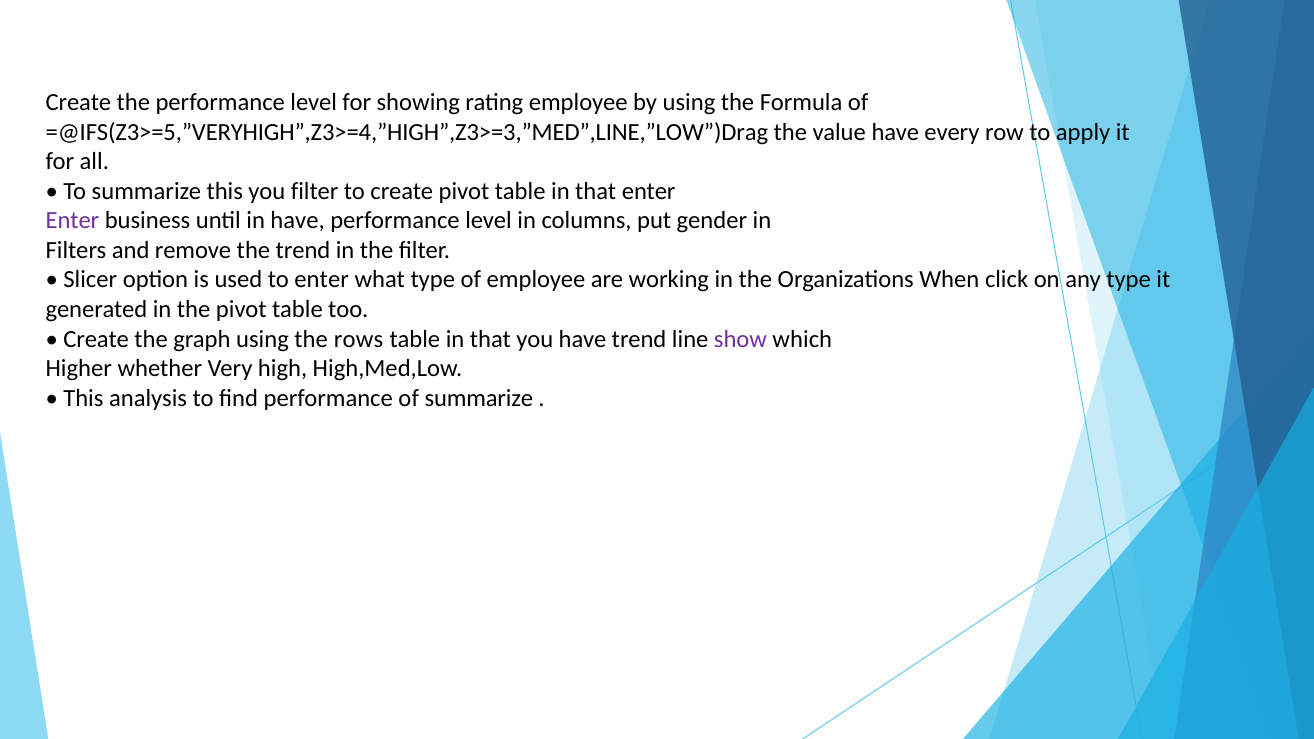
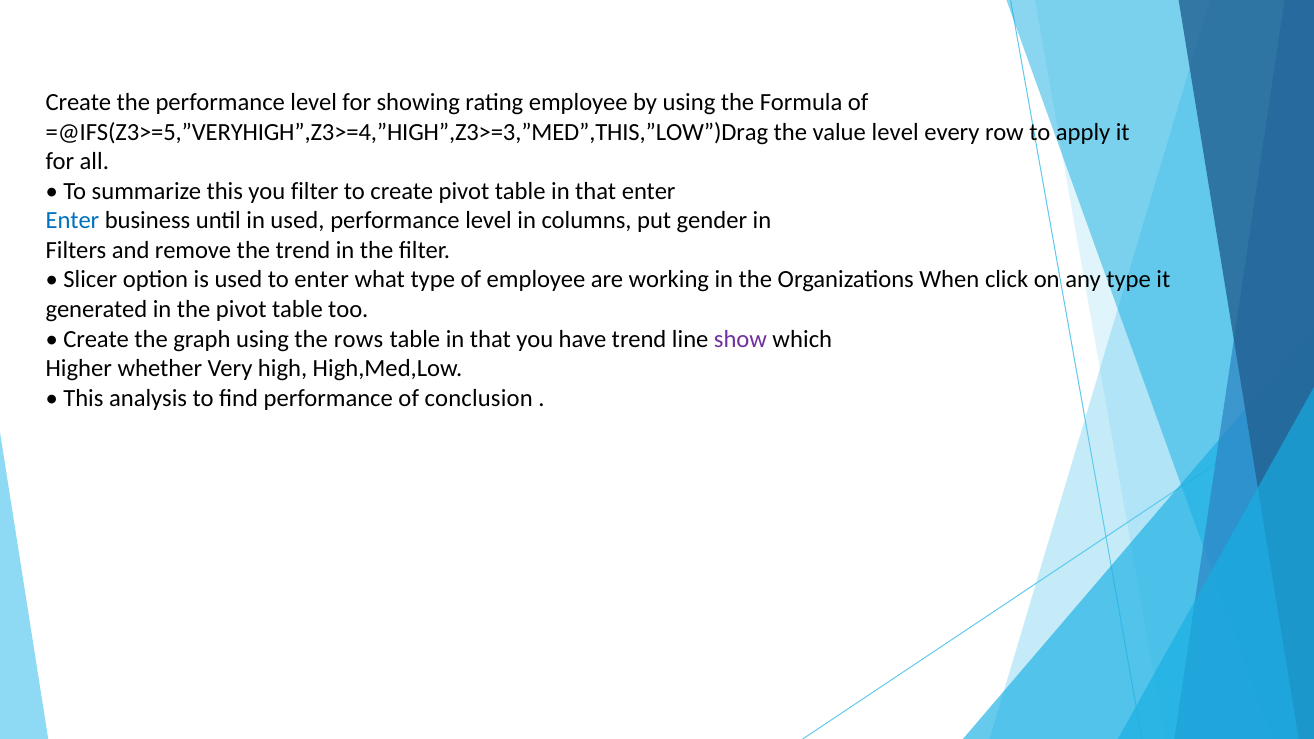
=@IFS(Z3>=5,”VERYHIGH”,Z3>=4,”HIGH”,Z3>=3,”MED”,LINE,”LOW”)Drag: =@IFS(Z3>=5,”VERYHIGH”,Z3>=4,”HIGH”,Z3>=3,”MED”,LINE,”LOW”)Drag -> =@IFS(Z3>=5,”VERYHIGH”,Z3>=4,”HIGH”,Z3>=3,”MED”,THIS,”LOW”)Drag
value have: have -> level
Enter at (72, 221) colour: purple -> blue
in have: have -> used
of summarize: summarize -> conclusion
